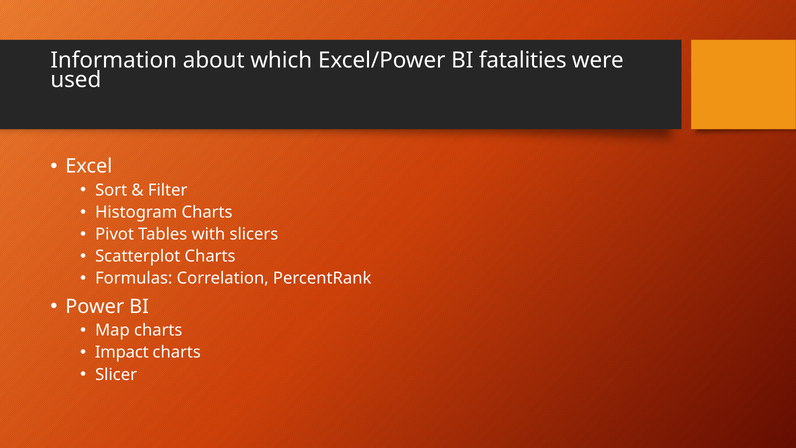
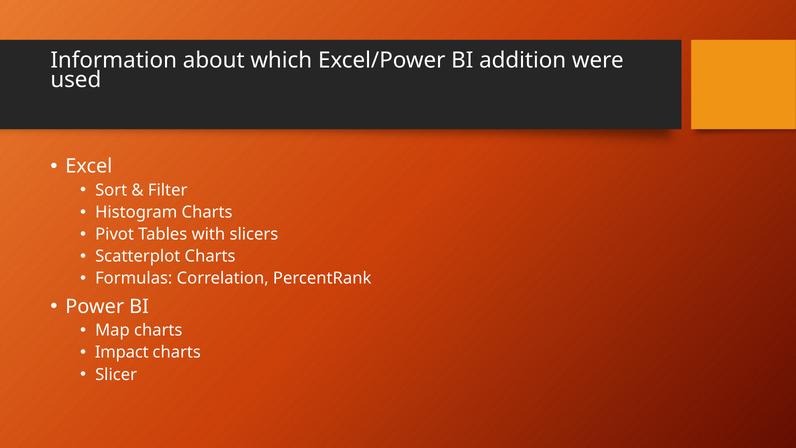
fatalities: fatalities -> addition
